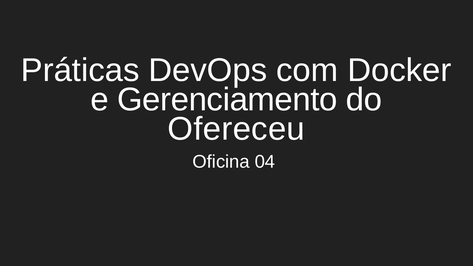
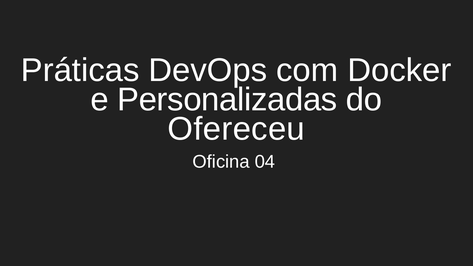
Gerenciamento: Gerenciamento -> Personalizadas
